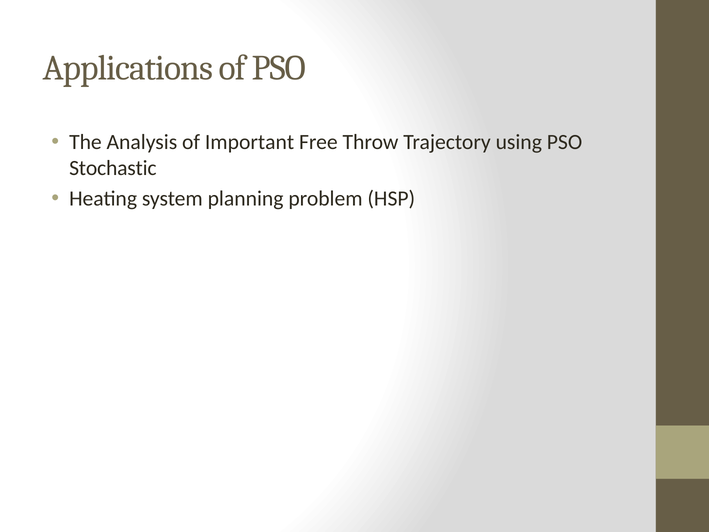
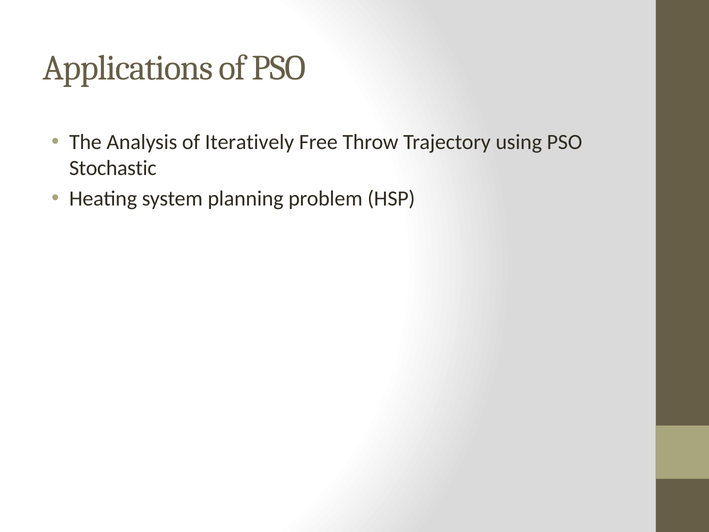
Important: Important -> Iteratively
